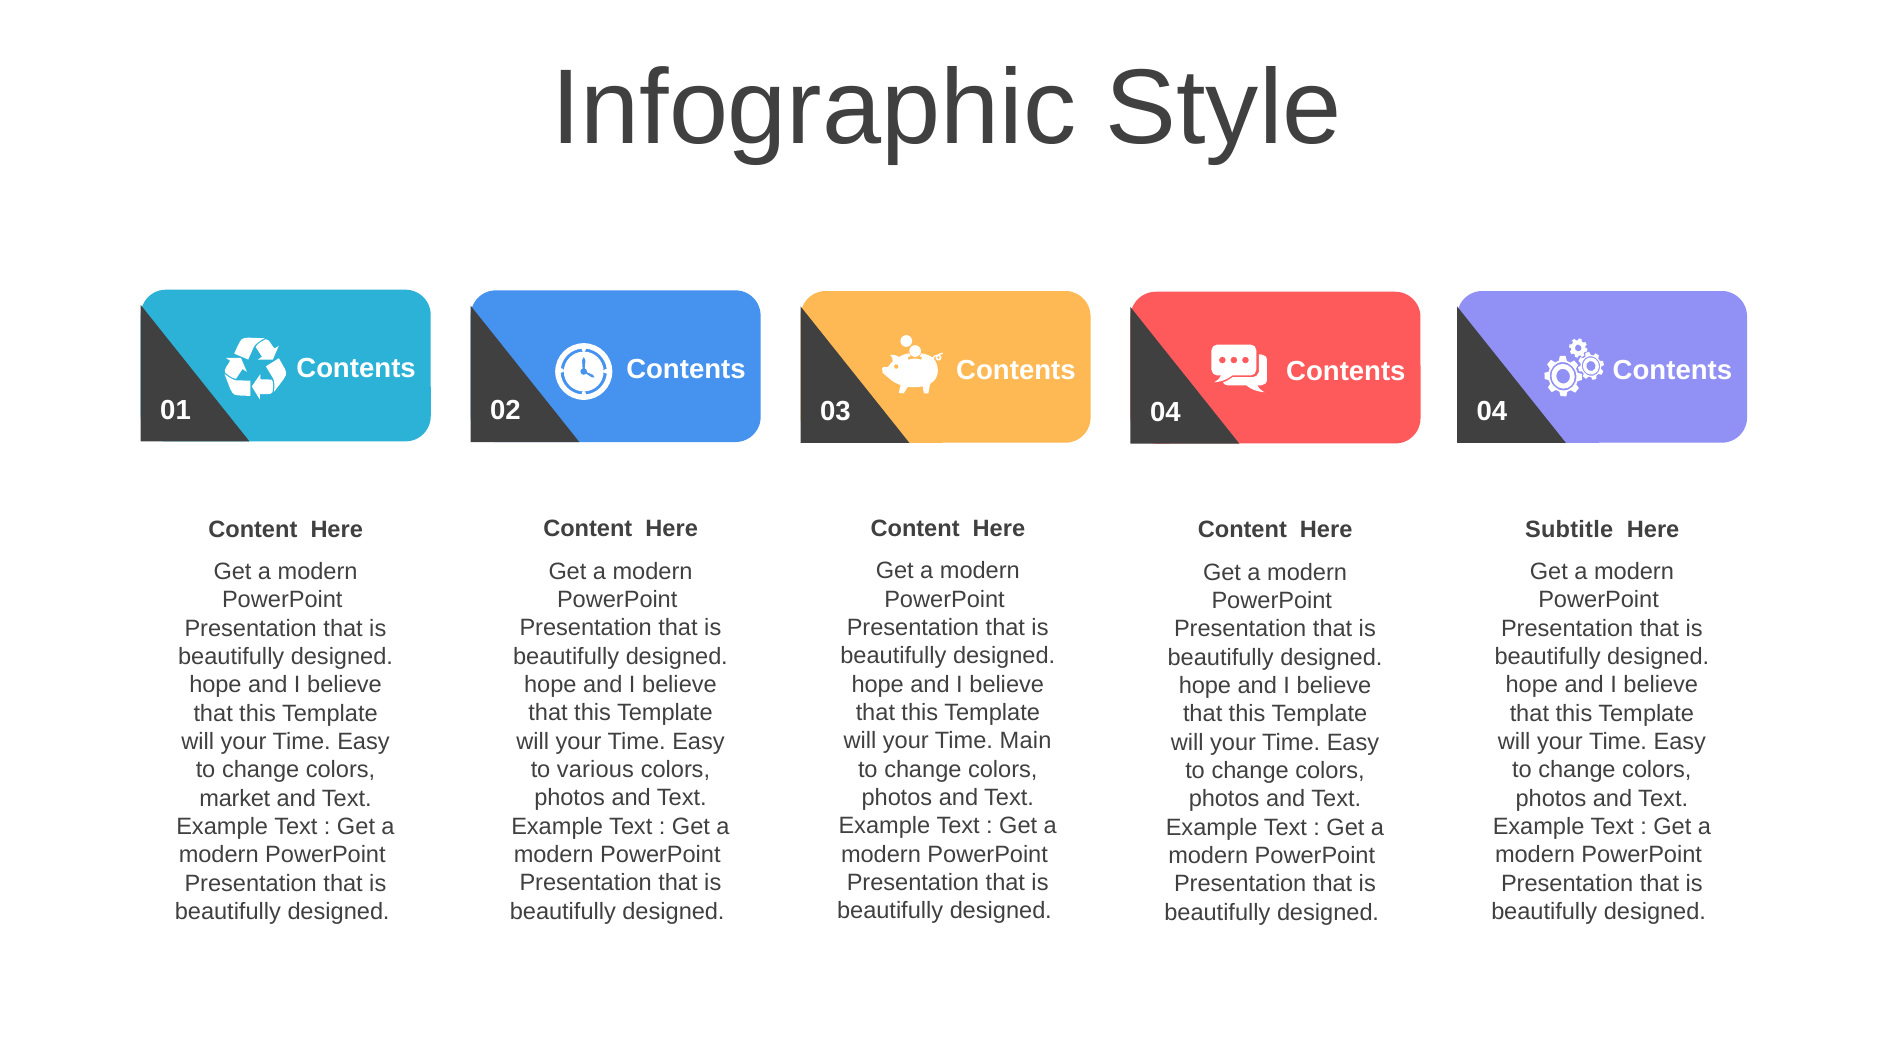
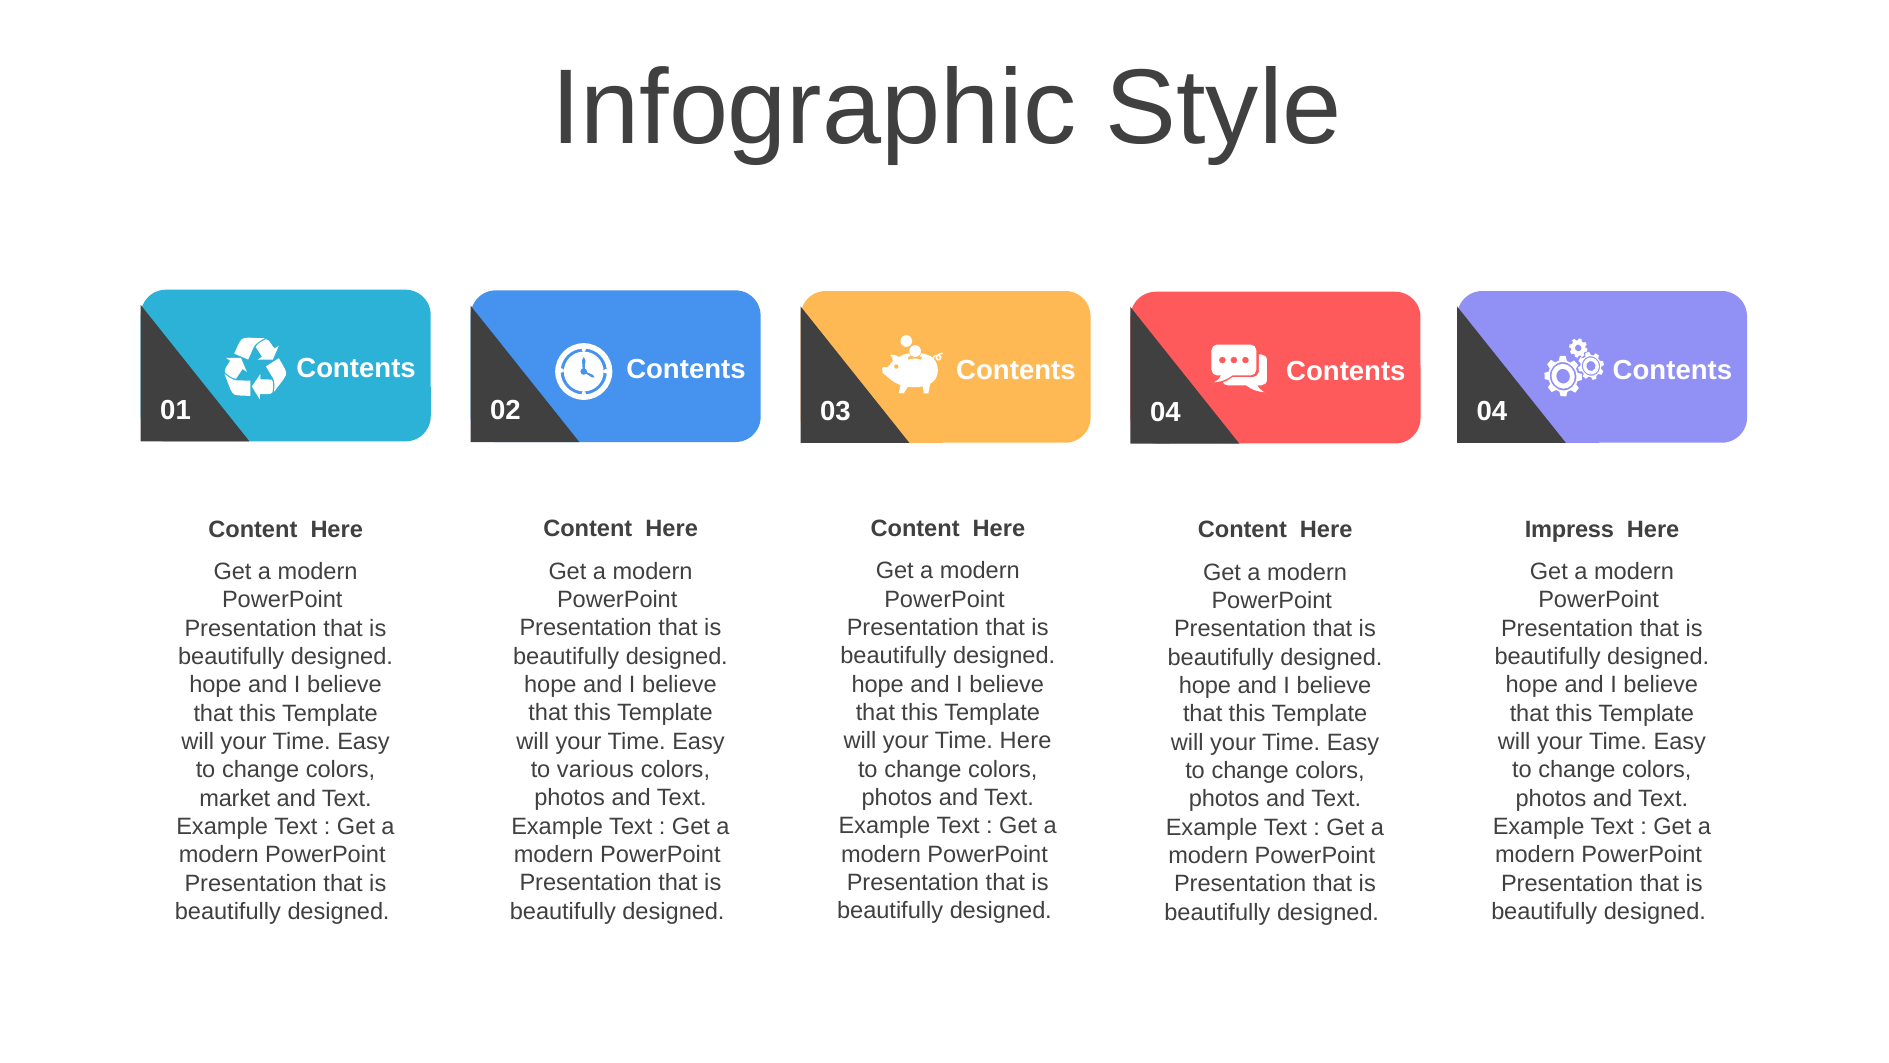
Subtitle: Subtitle -> Impress
Time Main: Main -> Here
